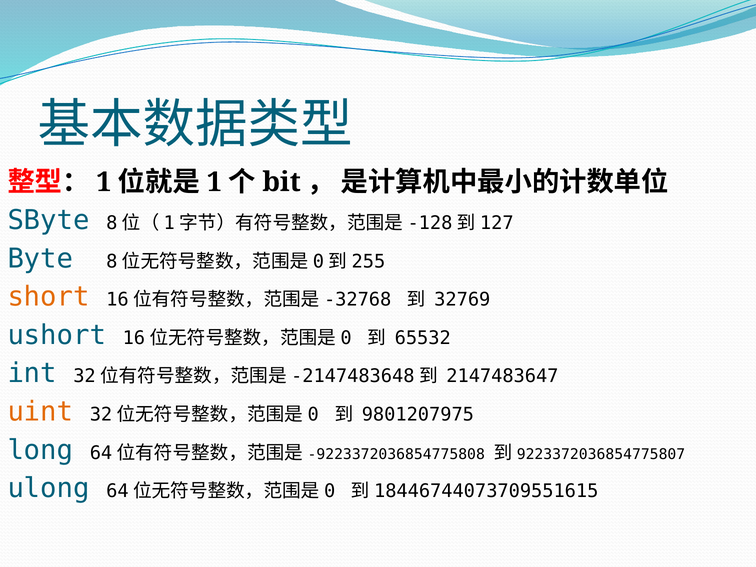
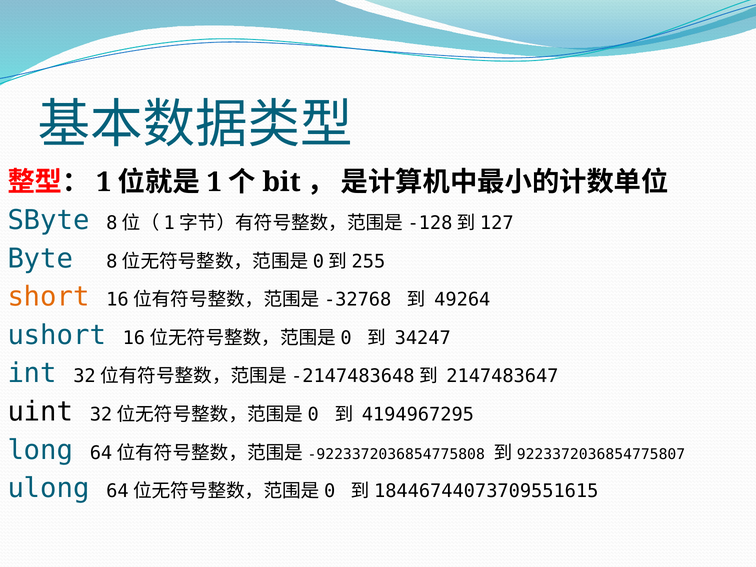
32769: 32769 -> 49264
65532: 65532 -> 34247
uint colour: orange -> black
9801207975: 9801207975 -> 4194967295
